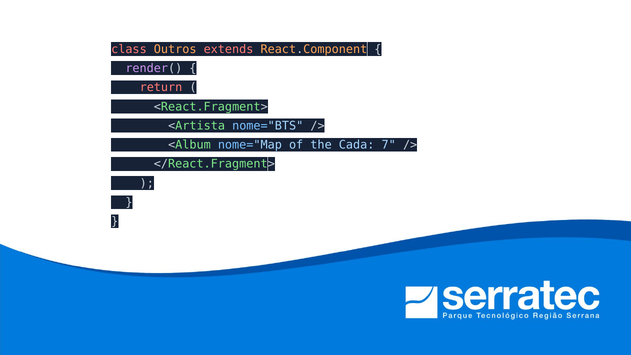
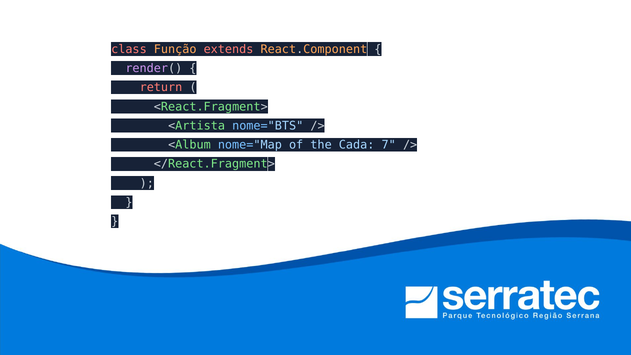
Outros: Outros -> Função
